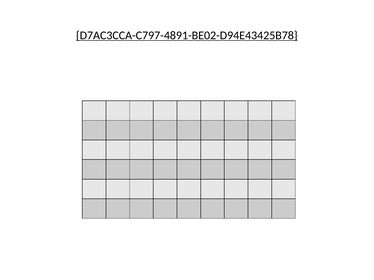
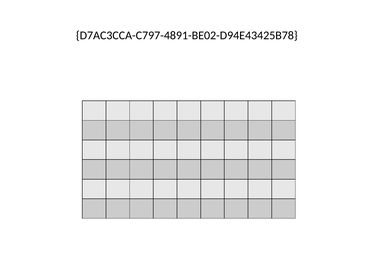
D7AC3CCA-C797-4891-BE02-D94E43425B78 underline: present -> none
